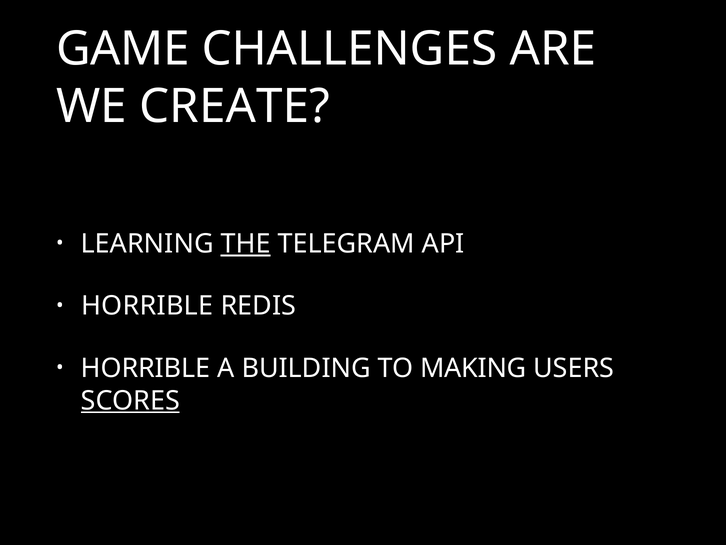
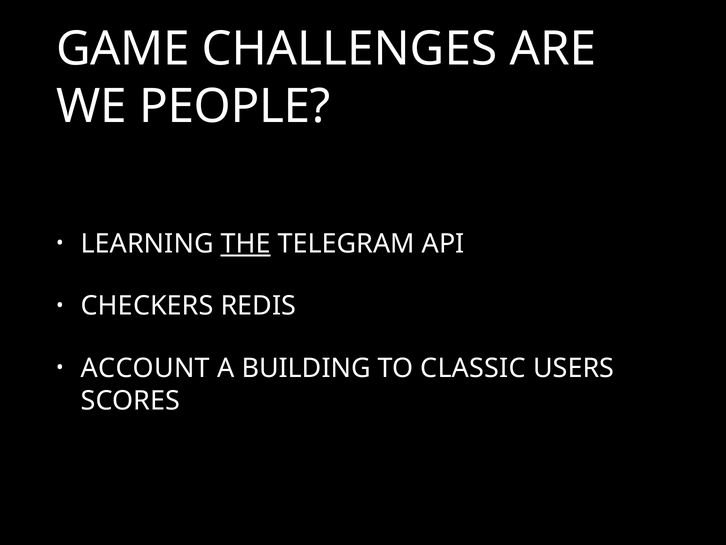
CREATE: CREATE -> PEOPLE
HORRIBLE at (147, 306): HORRIBLE -> CHECKERS
HORRIBLE at (146, 368): HORRIBLE -> ACCOUNT
MAKING: MAKING -> CLASSIC
SCORES underline: present -> none
